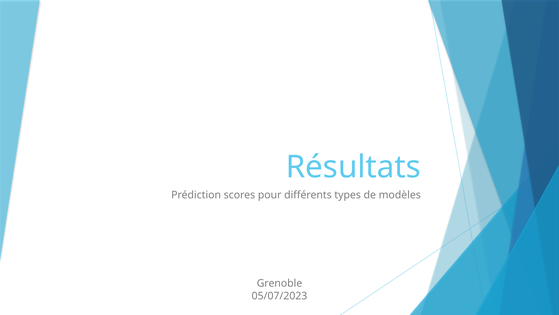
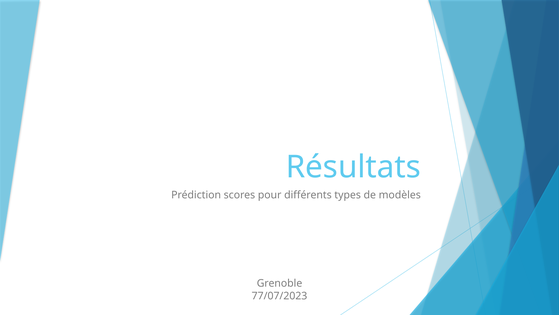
05/07/2023: 05/07/2023 -> 77/07/2023
